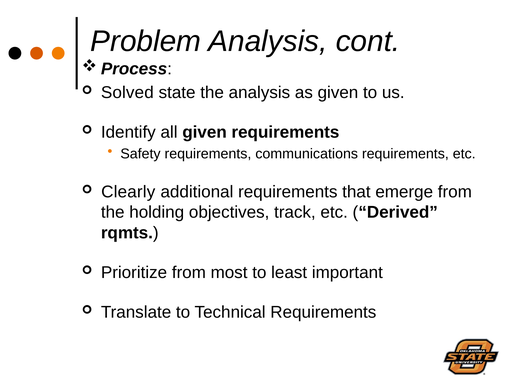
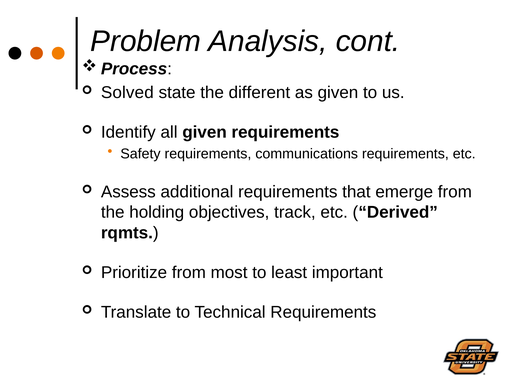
the analysis: analysis -> different
Clearly: Clearly -> Assess
